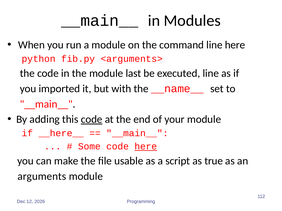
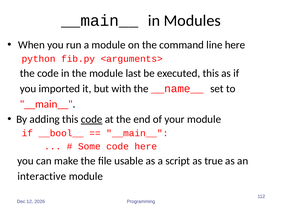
executed line: line -> this
__here__: __here__ -> __bool__
here at (146, 147) underline: present -> none
arguments: arguments -> interactive
